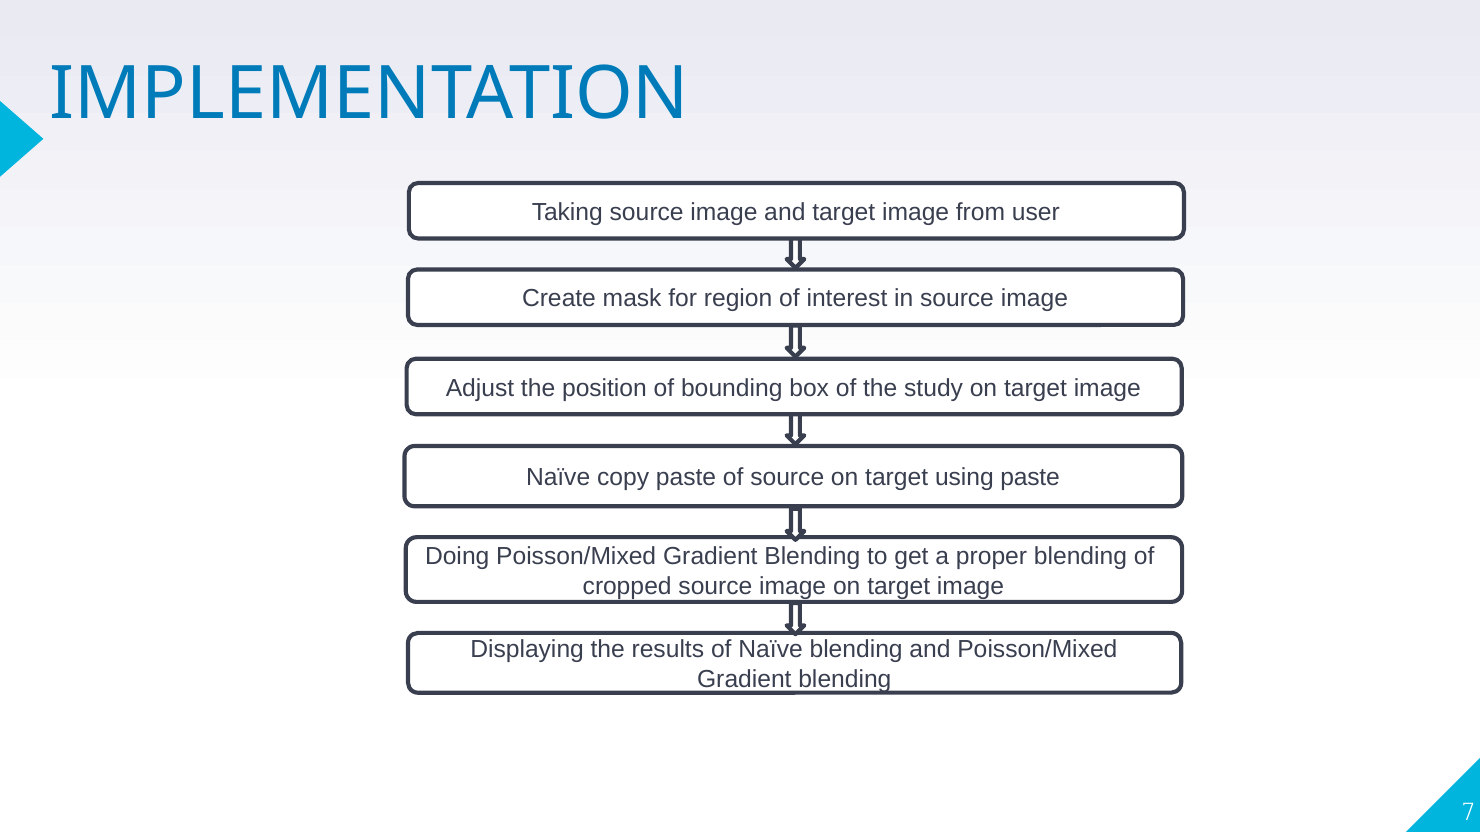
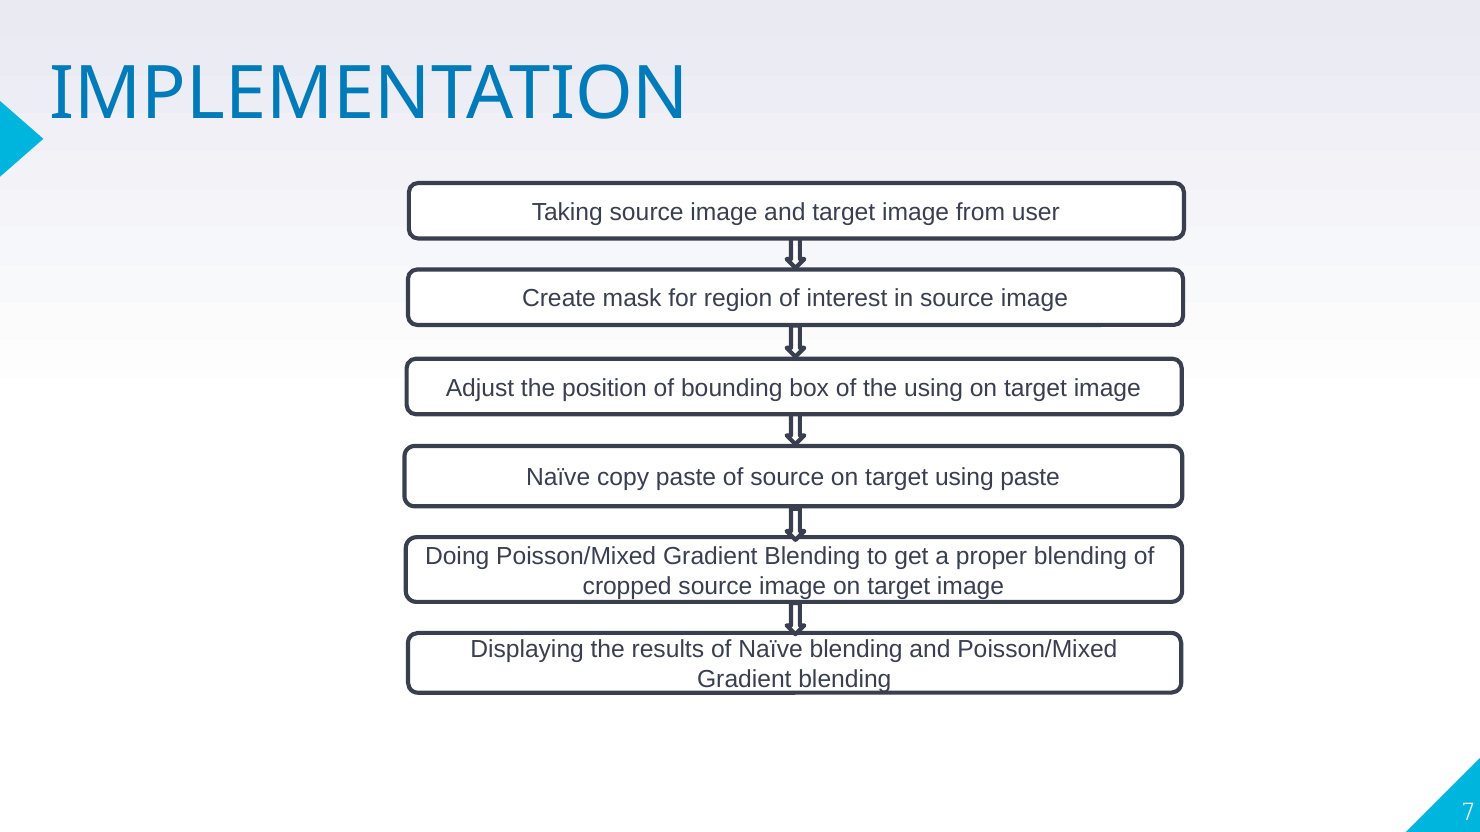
the study: study -> using
